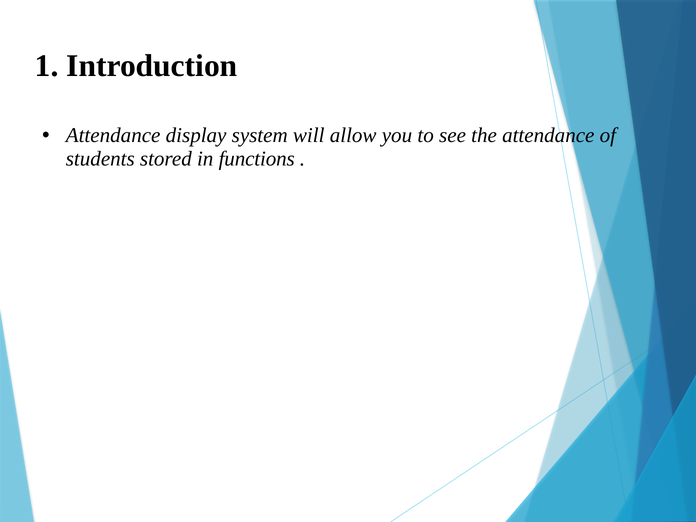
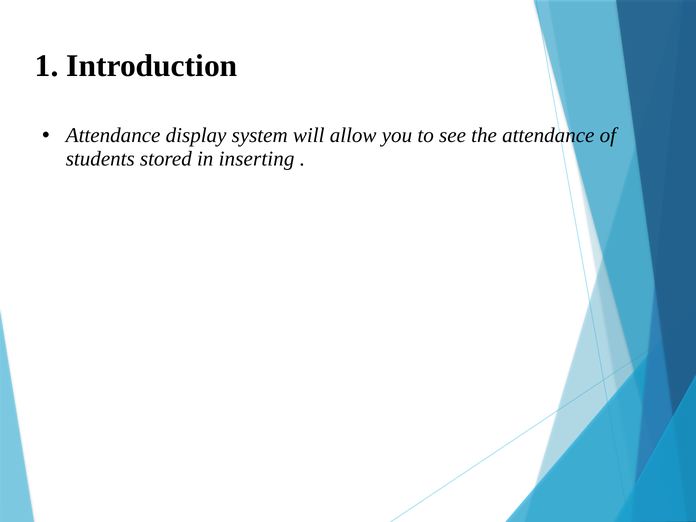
functions: functions -> inserting
